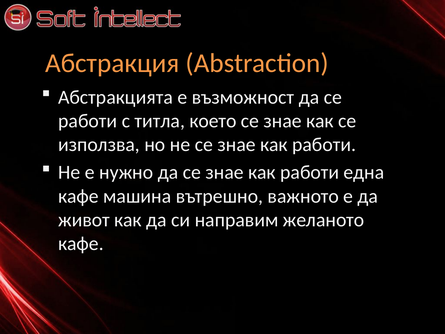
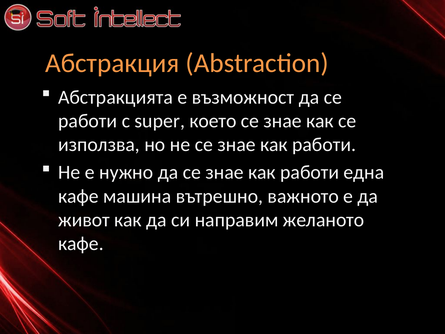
титла: титла -> super
